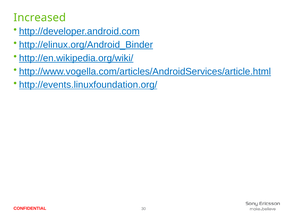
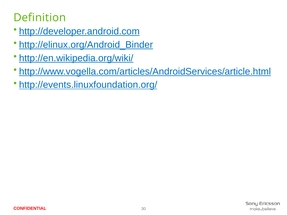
Increased: Increased -> Definition
